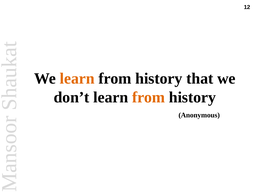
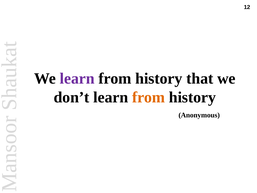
learn at (77, 78) colour: orange -> purple
